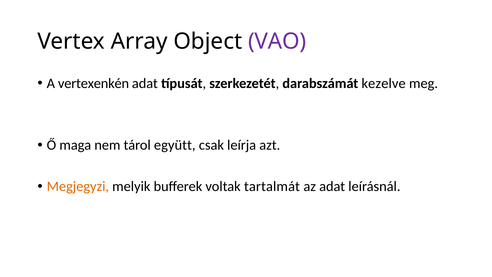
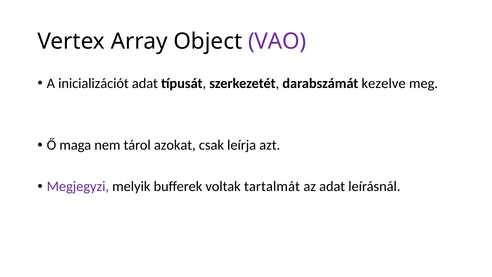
vertexenkén: vertexenkén -> inicializációt
együtt: együtt -> azokat
Megjegyzi colour: orange -> purple
